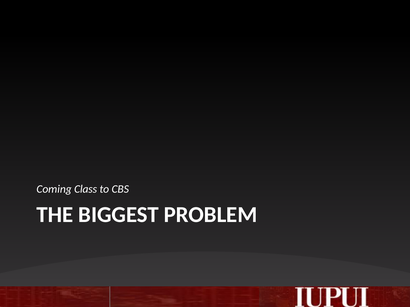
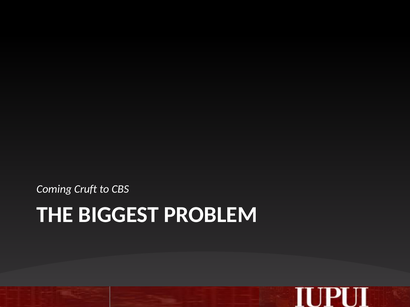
Class: Class -> Cruft
